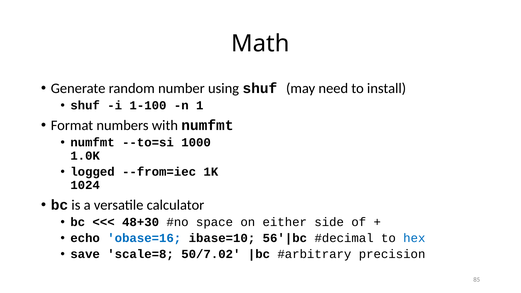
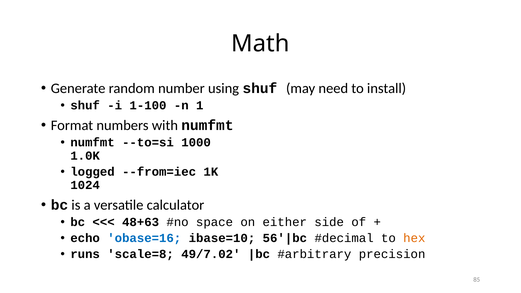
48+30: 48+30 -> 48+63
hex colour: blue -> orange
save: save -> runs
50/7.02: 50/7.02 -> 49/7.02
